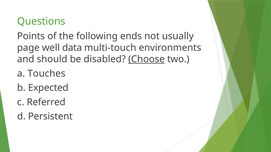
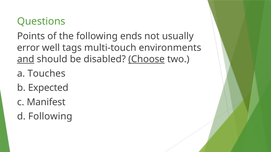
page: page -> error
data: data -> tags
and underline: none -> present
Referred: Referred -> Manifest
d Persistent: Persistent -> Following
